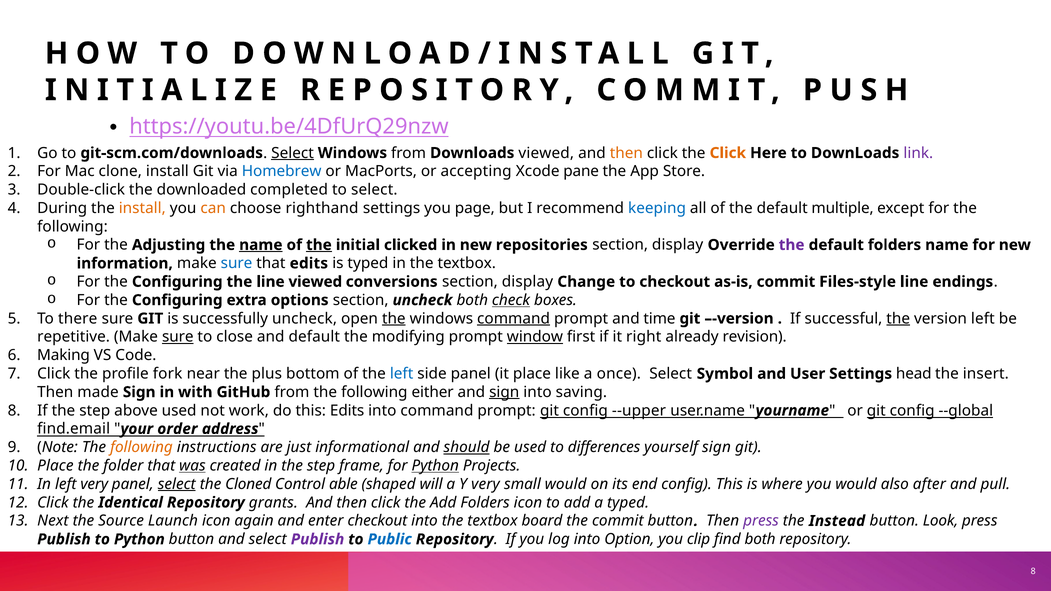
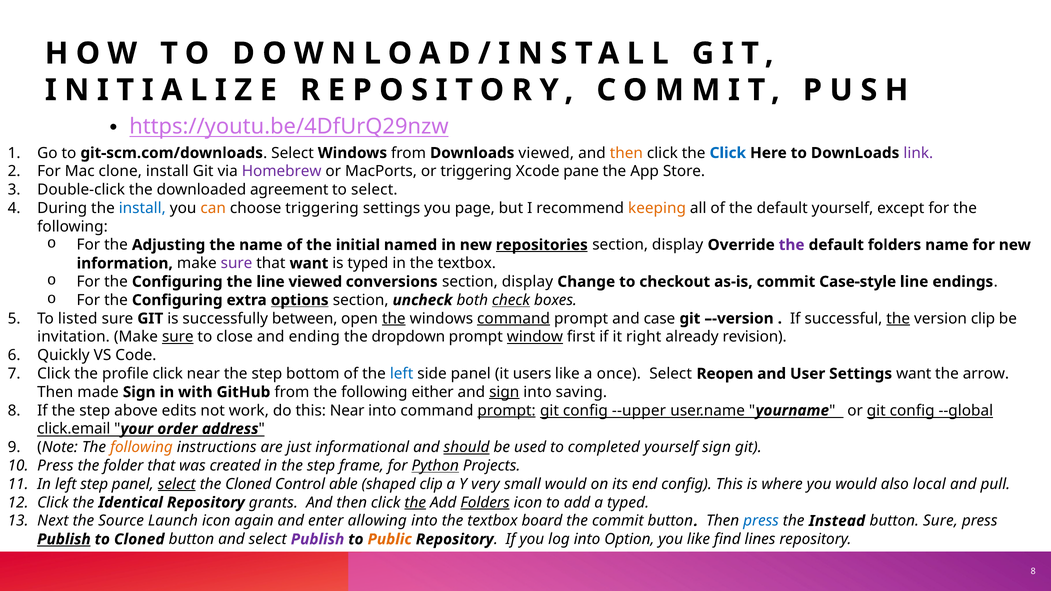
Select at (293, 153) underline: present -> none
Click at (728, 153) colour: orange -> blue
Homebrew colour: blue -> purple
or accepting: accepting -> triggering
completed: completed -> agreement
install at (142, 208) colour: orange -> blue
choose righthand: righthand -> triggering
keeping colour: blue -> orange
default multiple: multiple -> yourself
name at (261, 245) underline: present -> none
the at (319, 245) underline: present -> none
clicked: clicked -> named
repositories underline: none -> present
sure at (237, 263) colour: blue -> purple
that edits: edits -> want
Files-style: Files-style -> Case-style
options underline: none -> present
there: there -> listed
successfully uncheck: uncheck -> between
time: time -> case
version left: left -> clip
repetitive: repetitive -> invitation
and default: default -> ending
modifying: modifying -> dropdown
Making: Making -> Quickly
profile fork: fork -> click
near the plus: plus -> step
it place: place -> users
Symbol: Symbol -> Reopen
Settings head: head -> want
insert: insert -> arrow
above used: used -> edits
this Edits: Edits -> Near
prompt at (507, 411) underline: none -> present
find.email: find.email -> click.email
differences: differences -> completed
Place at (55, 466): Place -> Press
was underline: present -> none
left very: very -> step
shaped will: will -> clip
after: after -> local
the at (415, 503) underline: none -> present
Folders at (485, 503) underline: none -> present
enter checkout: checkout -> allowing
press at (761, 521) colour: purple -> blue
button Look: Look -> Sure
Publish at (64, 539) underline: none -> present
to Python: Python -> Cloned
Public colour: blue -> orange
you clip: clip -> like
find both: both -> lines
